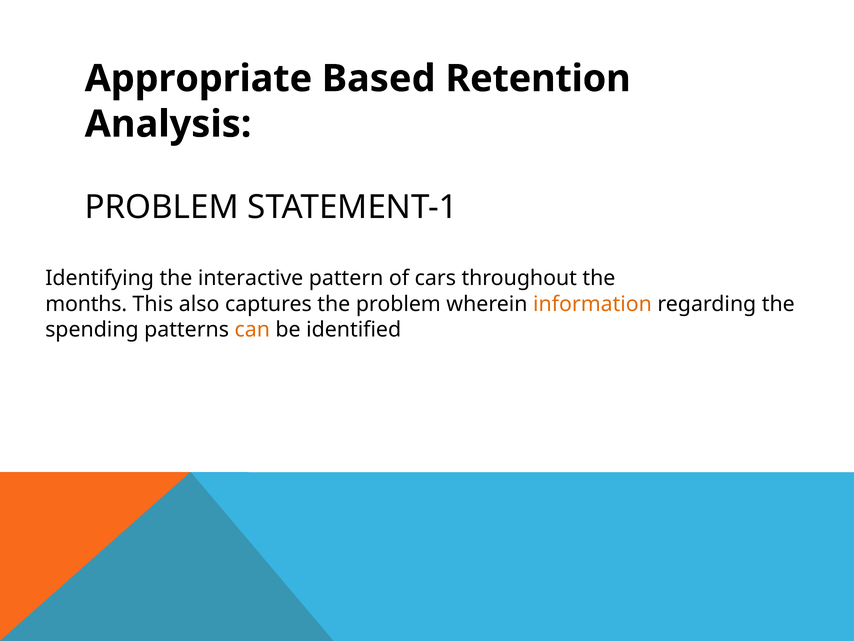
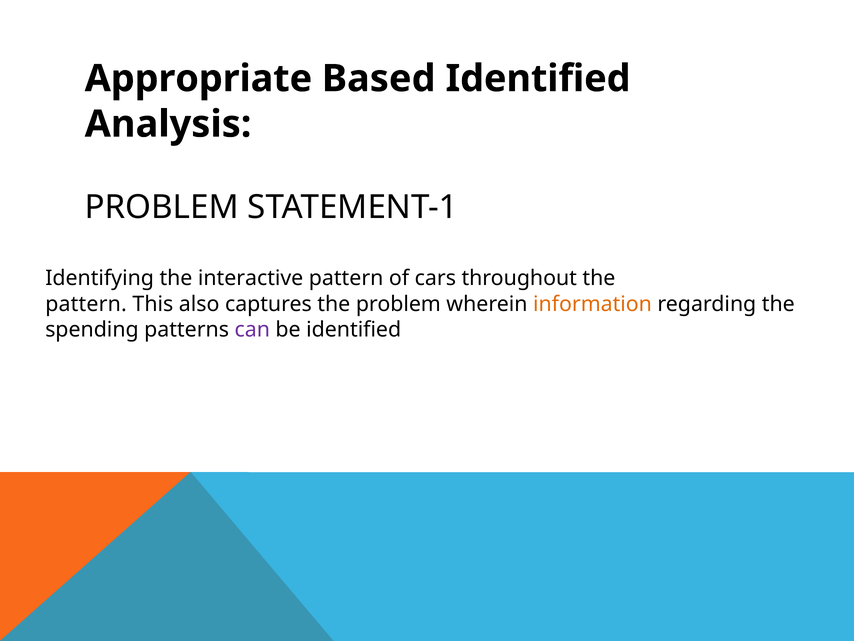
Based Retention: Retention -> Identified
months at (86, 304): months -> pattern
can colour: orange -> purple
